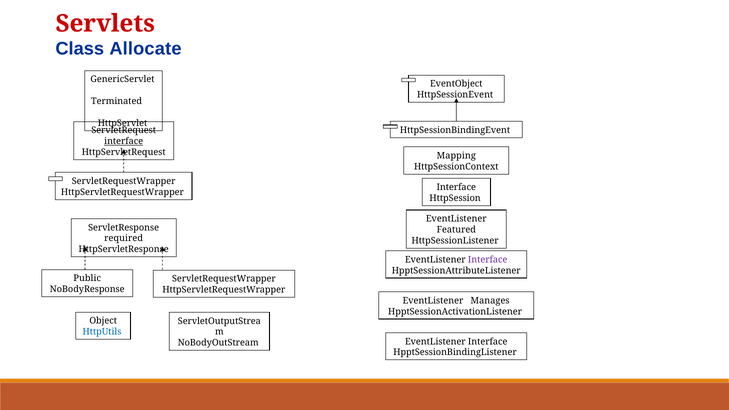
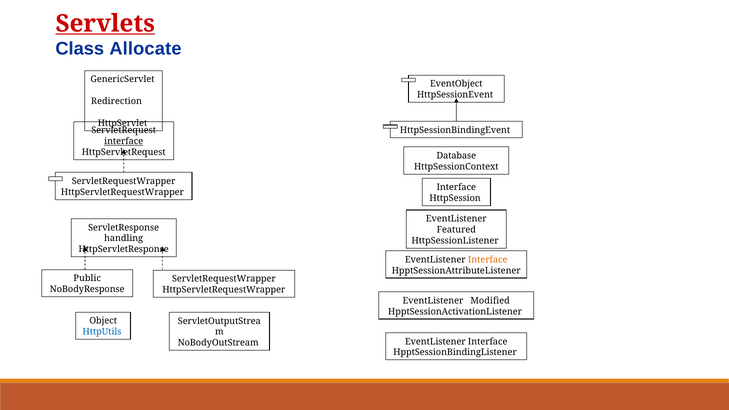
Servlets underline: none -> present
Terminated: Terminated -> Redirection
Mapping: Mapping -> Database
required: required -> handling
Interface at (488, 260) colour: purple -> orange
Manages: Manages -> Modified
